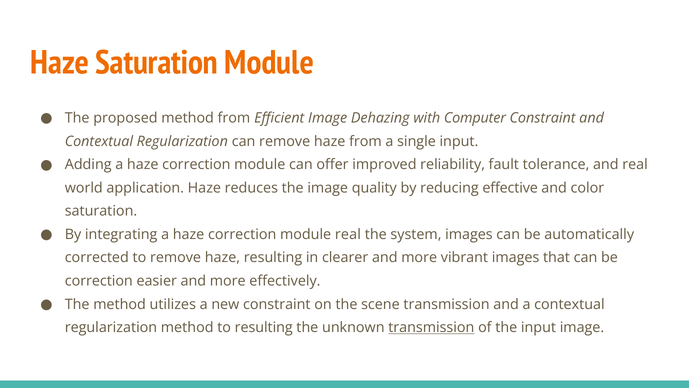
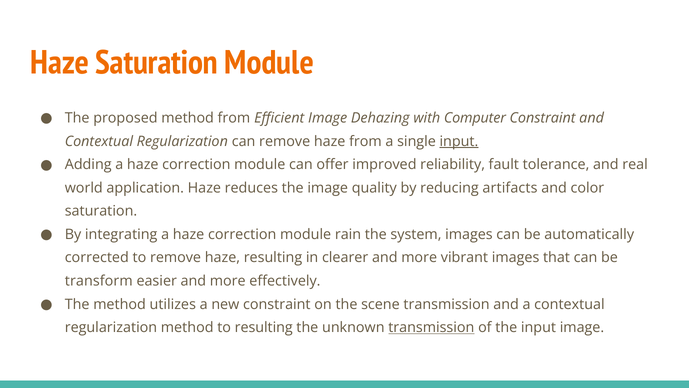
input at (459, 141) underline: none -> present
effective: effective -> artifacts
module real: real -> rain
correction at (99, 281): correction -> transform
